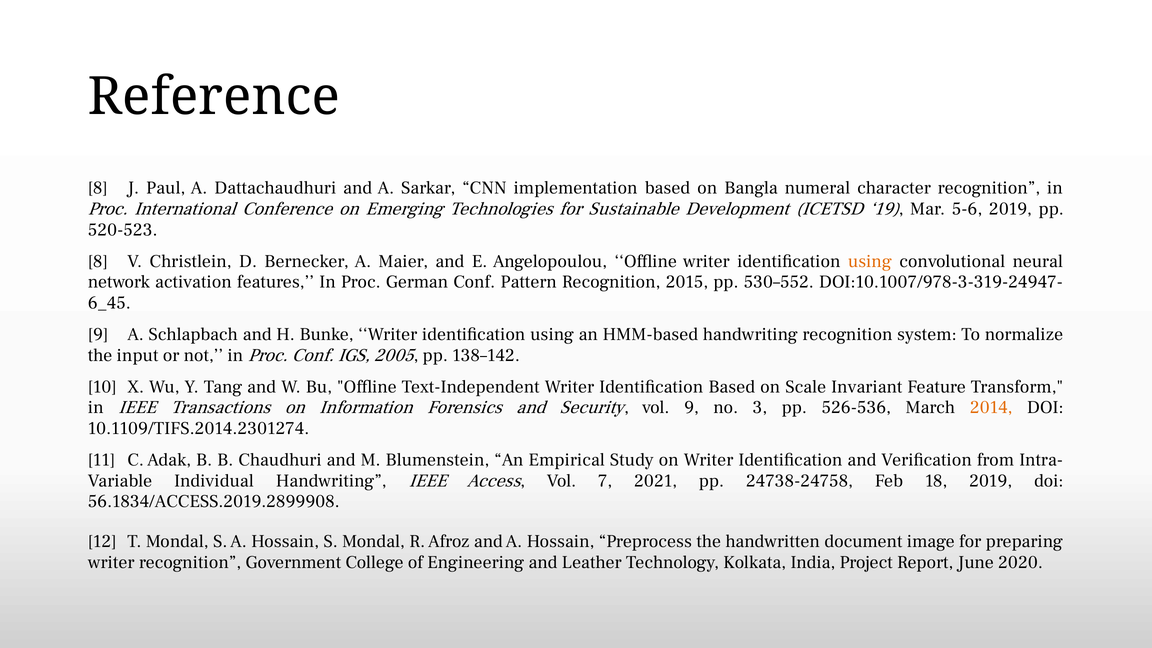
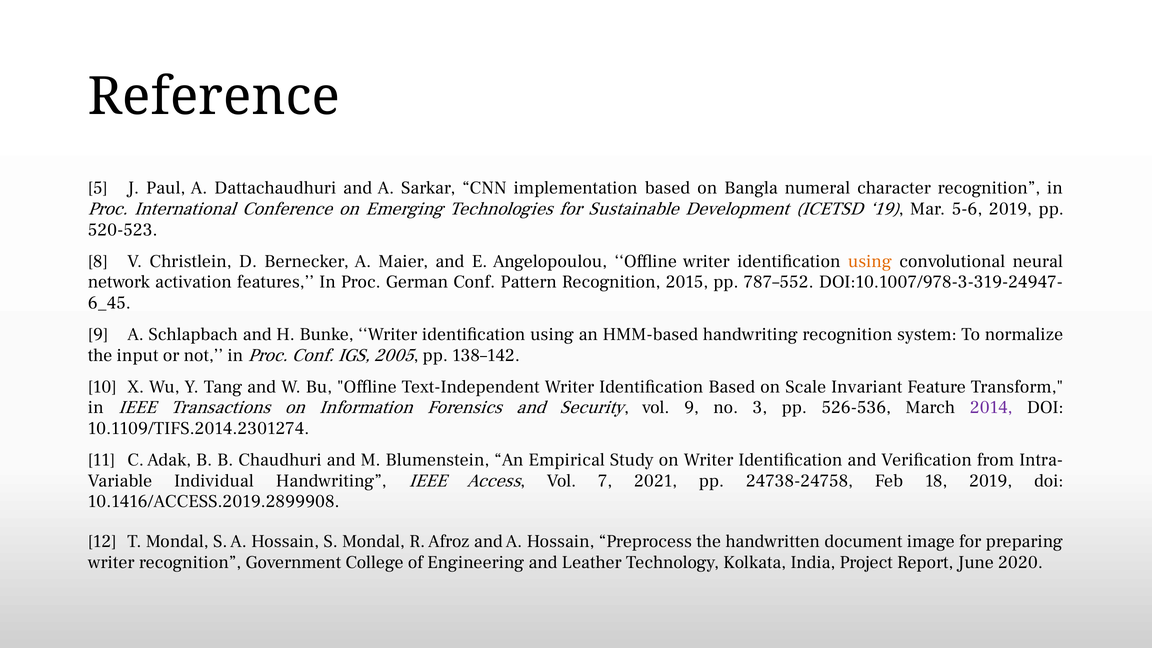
8 at (98, 188): 8 -> 5
530–552: 530–552 -> 787–552
2014 colour: orange -> purple
56.1834/ACCESS.2019.2899908: 56.1834/ACCESS.2019.2899908 -> 10.1416/ACCESS.2019.2899908
